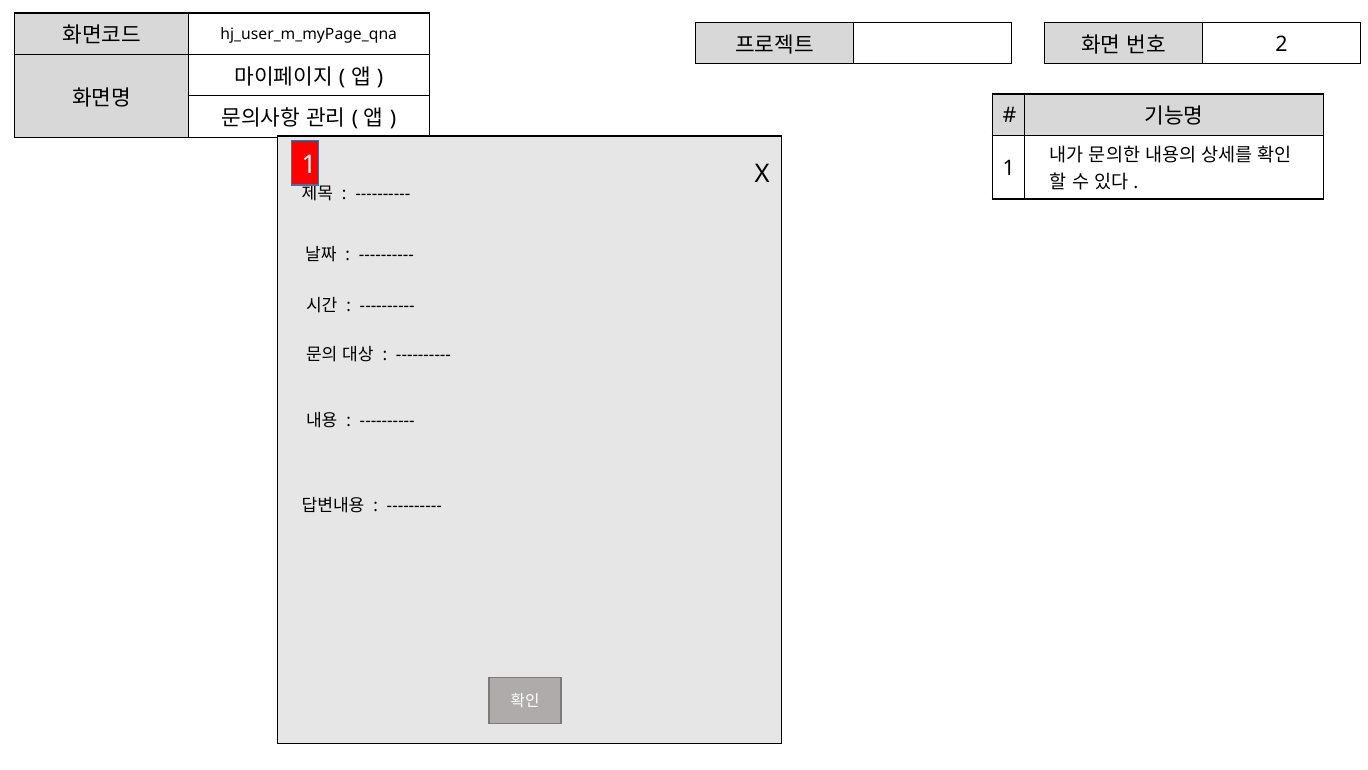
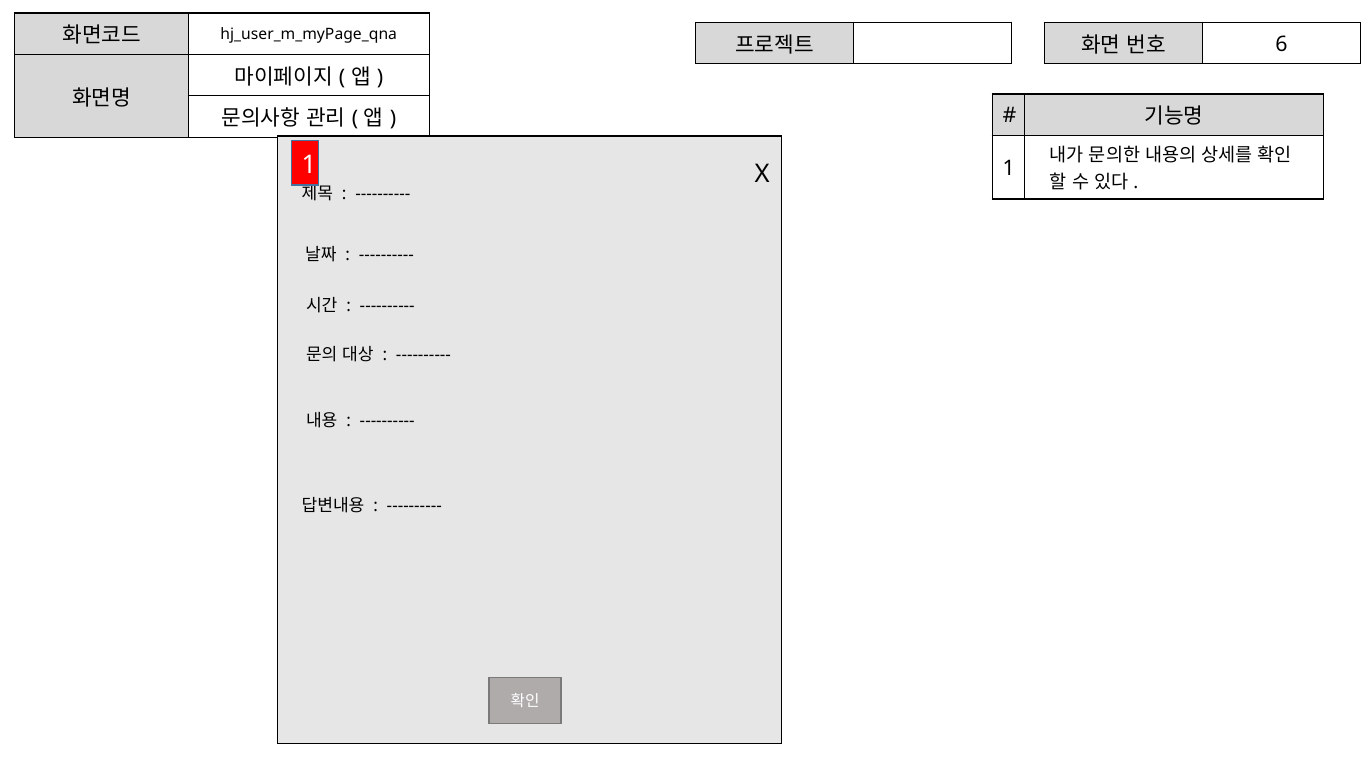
2: 2 -> 6
